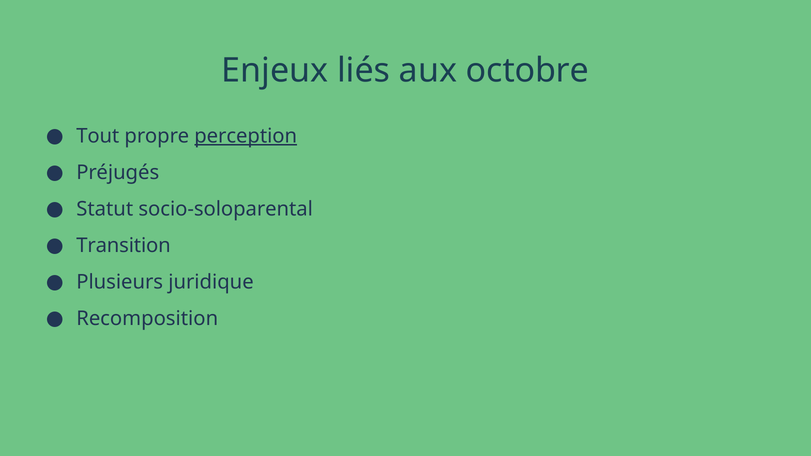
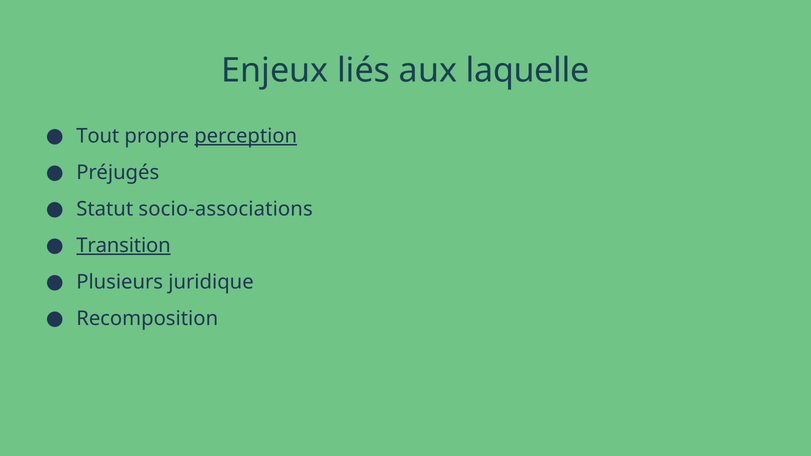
octobre: octobre -> laquelle
socio-soloparental: socio-soloparental -> socio-associations
Transition underline: none -> present
